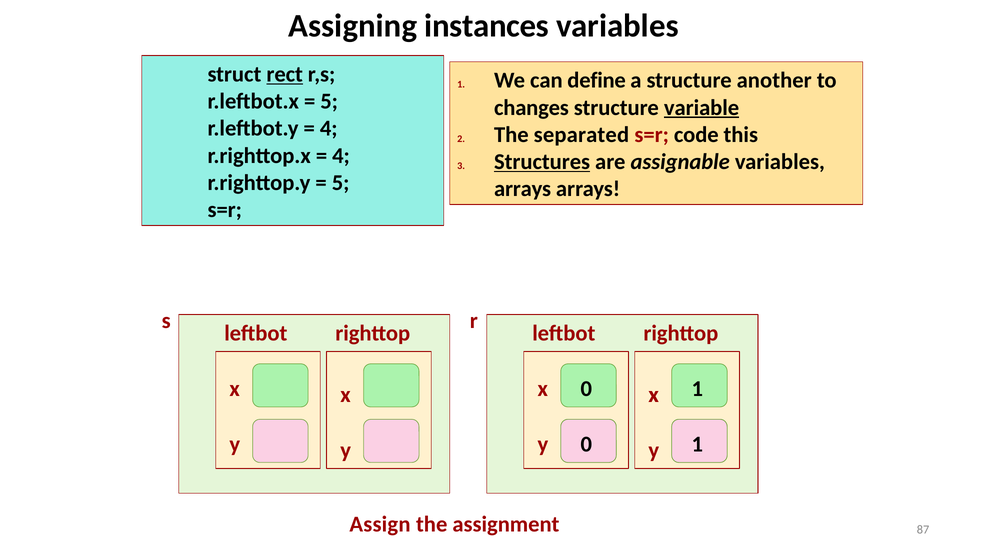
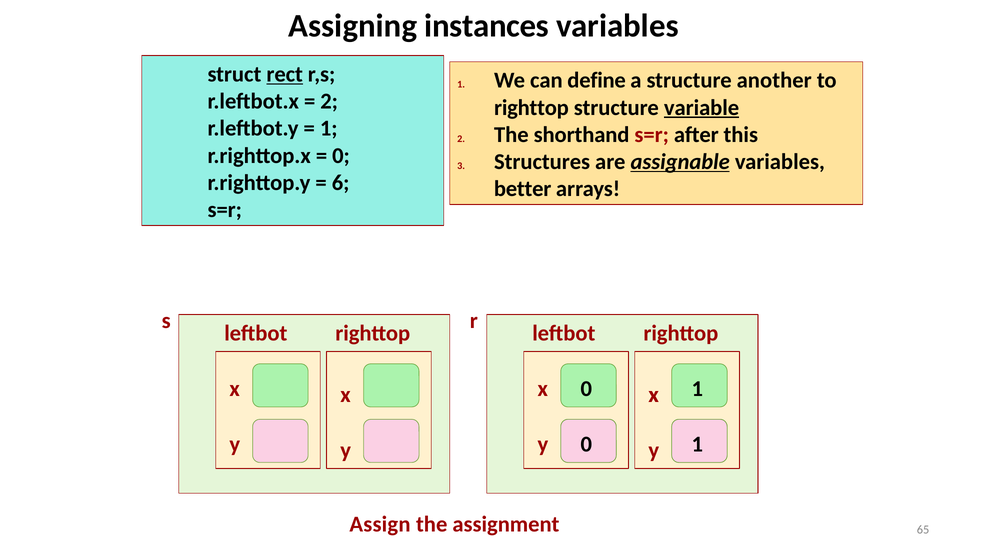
5 at (329, 101): 5 -> 2
changes at (531, 108): changes -> righttop
4 at (329, 128): 4 -> 1
separated: separated -> shorthand
code: code -> after
4 at (341, 156): 4 -> 0
Structures underline: present -> none
assignable underline: none -> present
5 at (341, 183): 5 -> 6
arrays at (523, 189): arrays -> better
87: 87 -> 65
